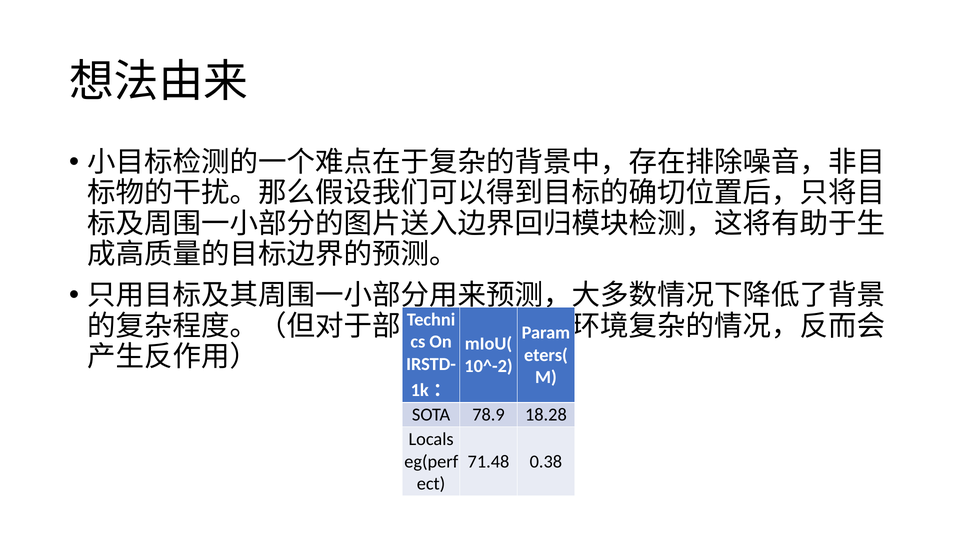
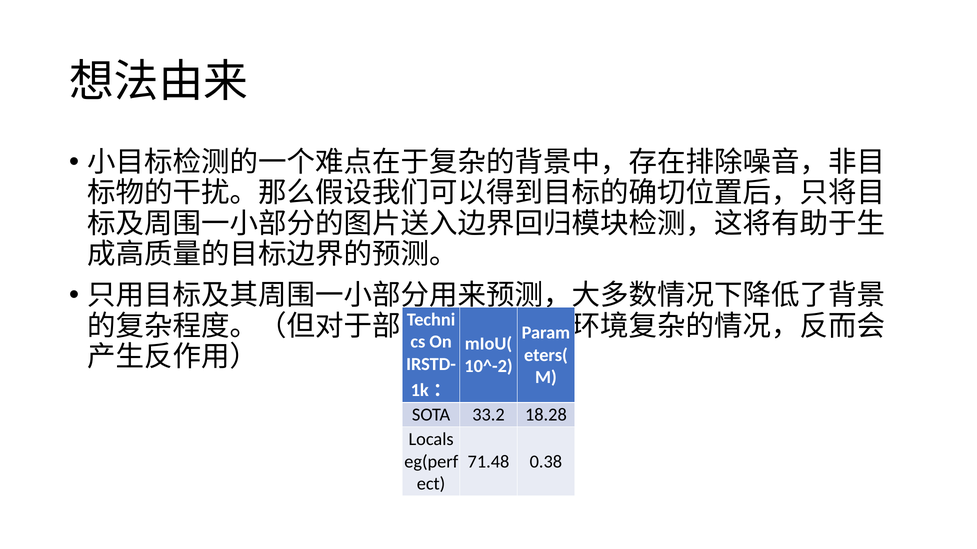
78.9: 78.9 -> 33.2
